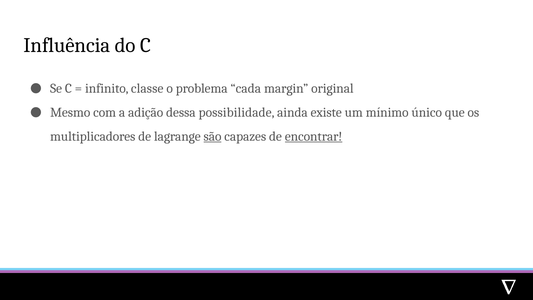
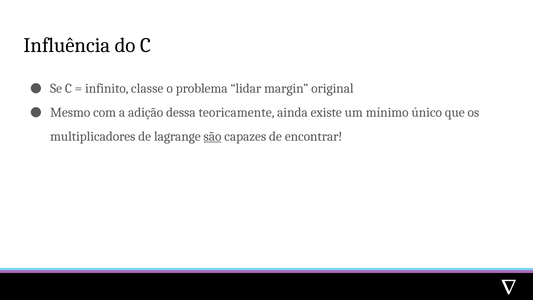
cada: cada -> lidar
possibilidade: possibilidade -> teoricamente
encontrar underline: present -> none
